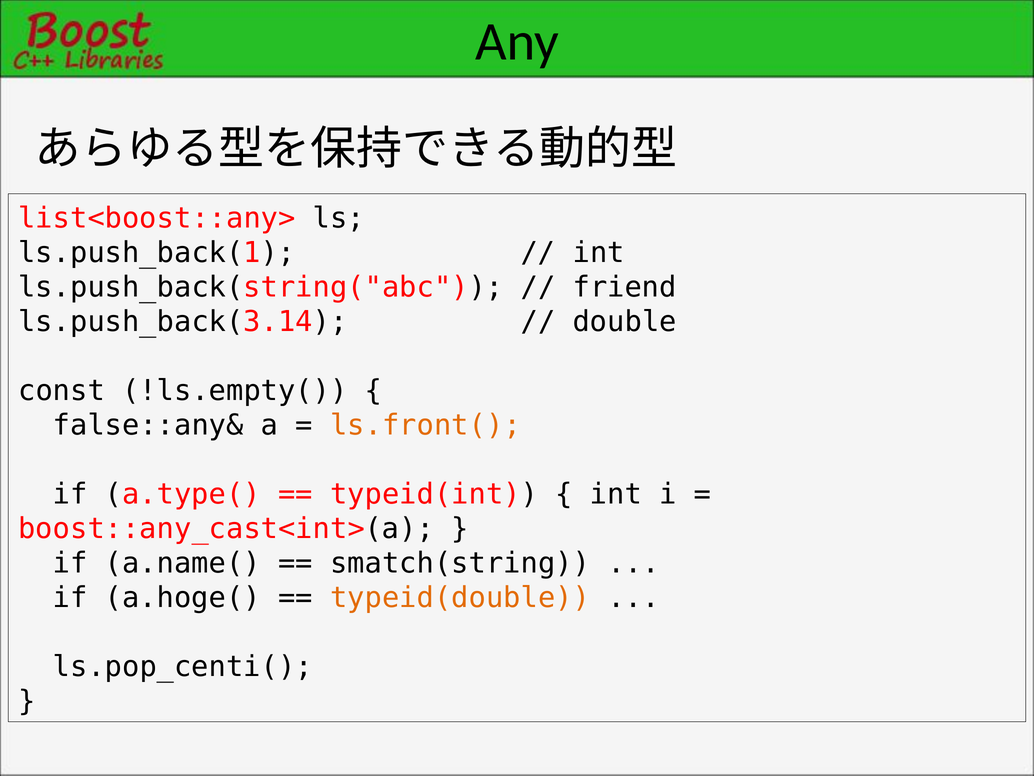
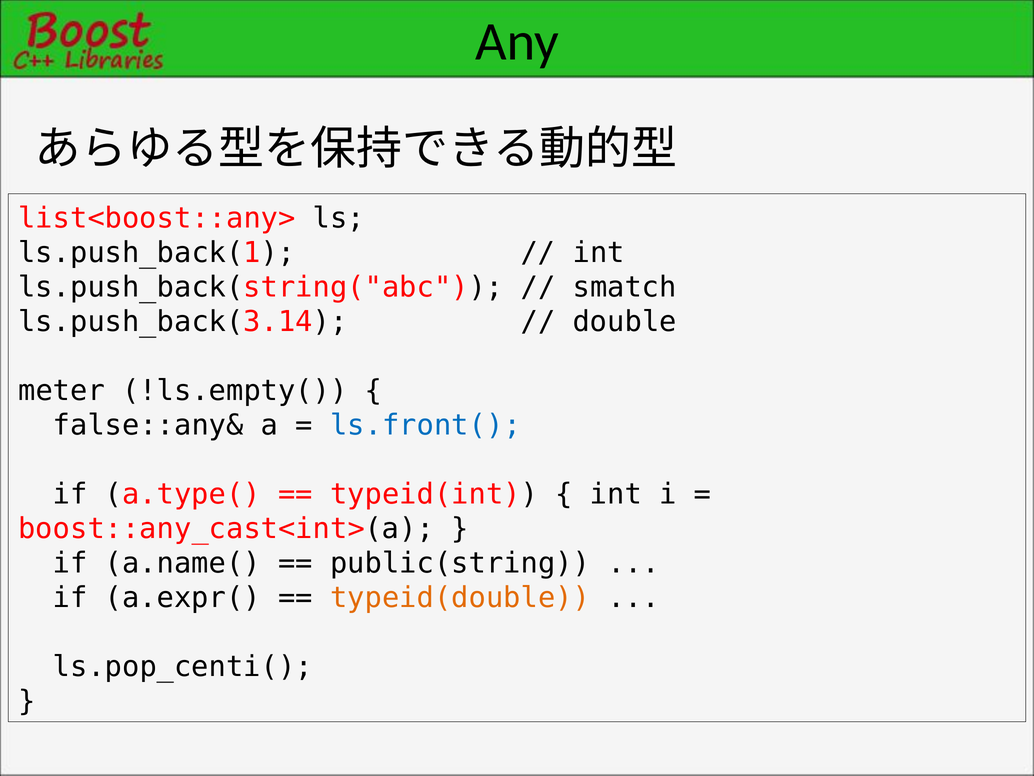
friend: friend -> smatch
const: const -> meter
ls.front( colour: orange -> blue
smatch(string: smatch(string -> public(string
a.hoge(: a.hoge( -> a.expr(
